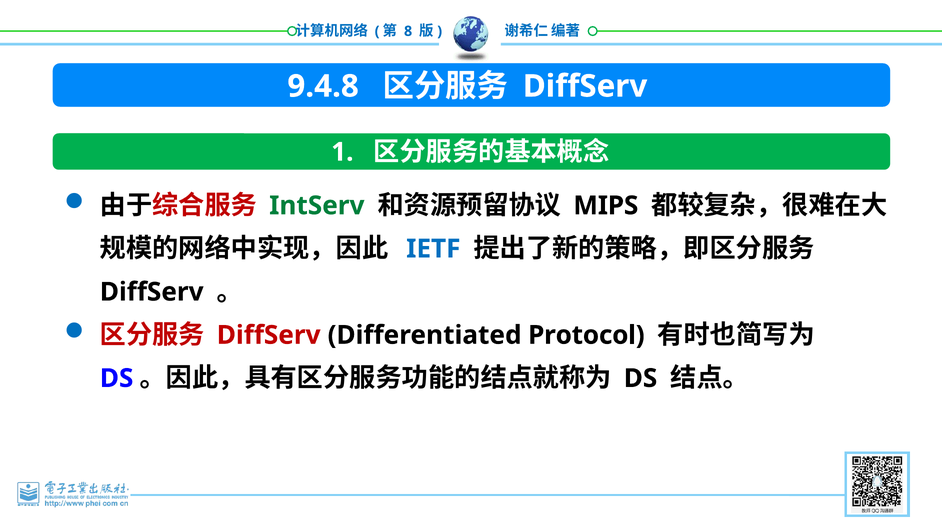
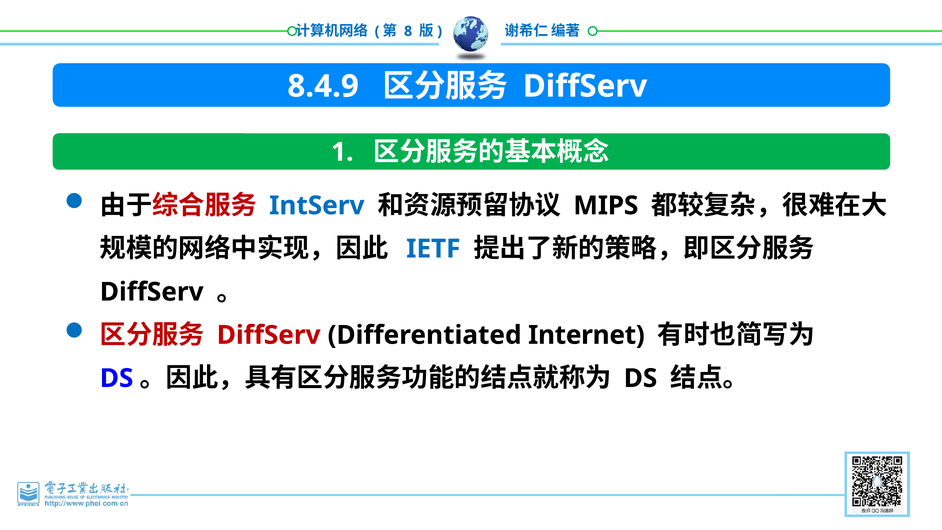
9.4.8: 9.4.8 -> 8.4.9
IntServ colour: green -> blue
Protocol: Protocol -> Internet
